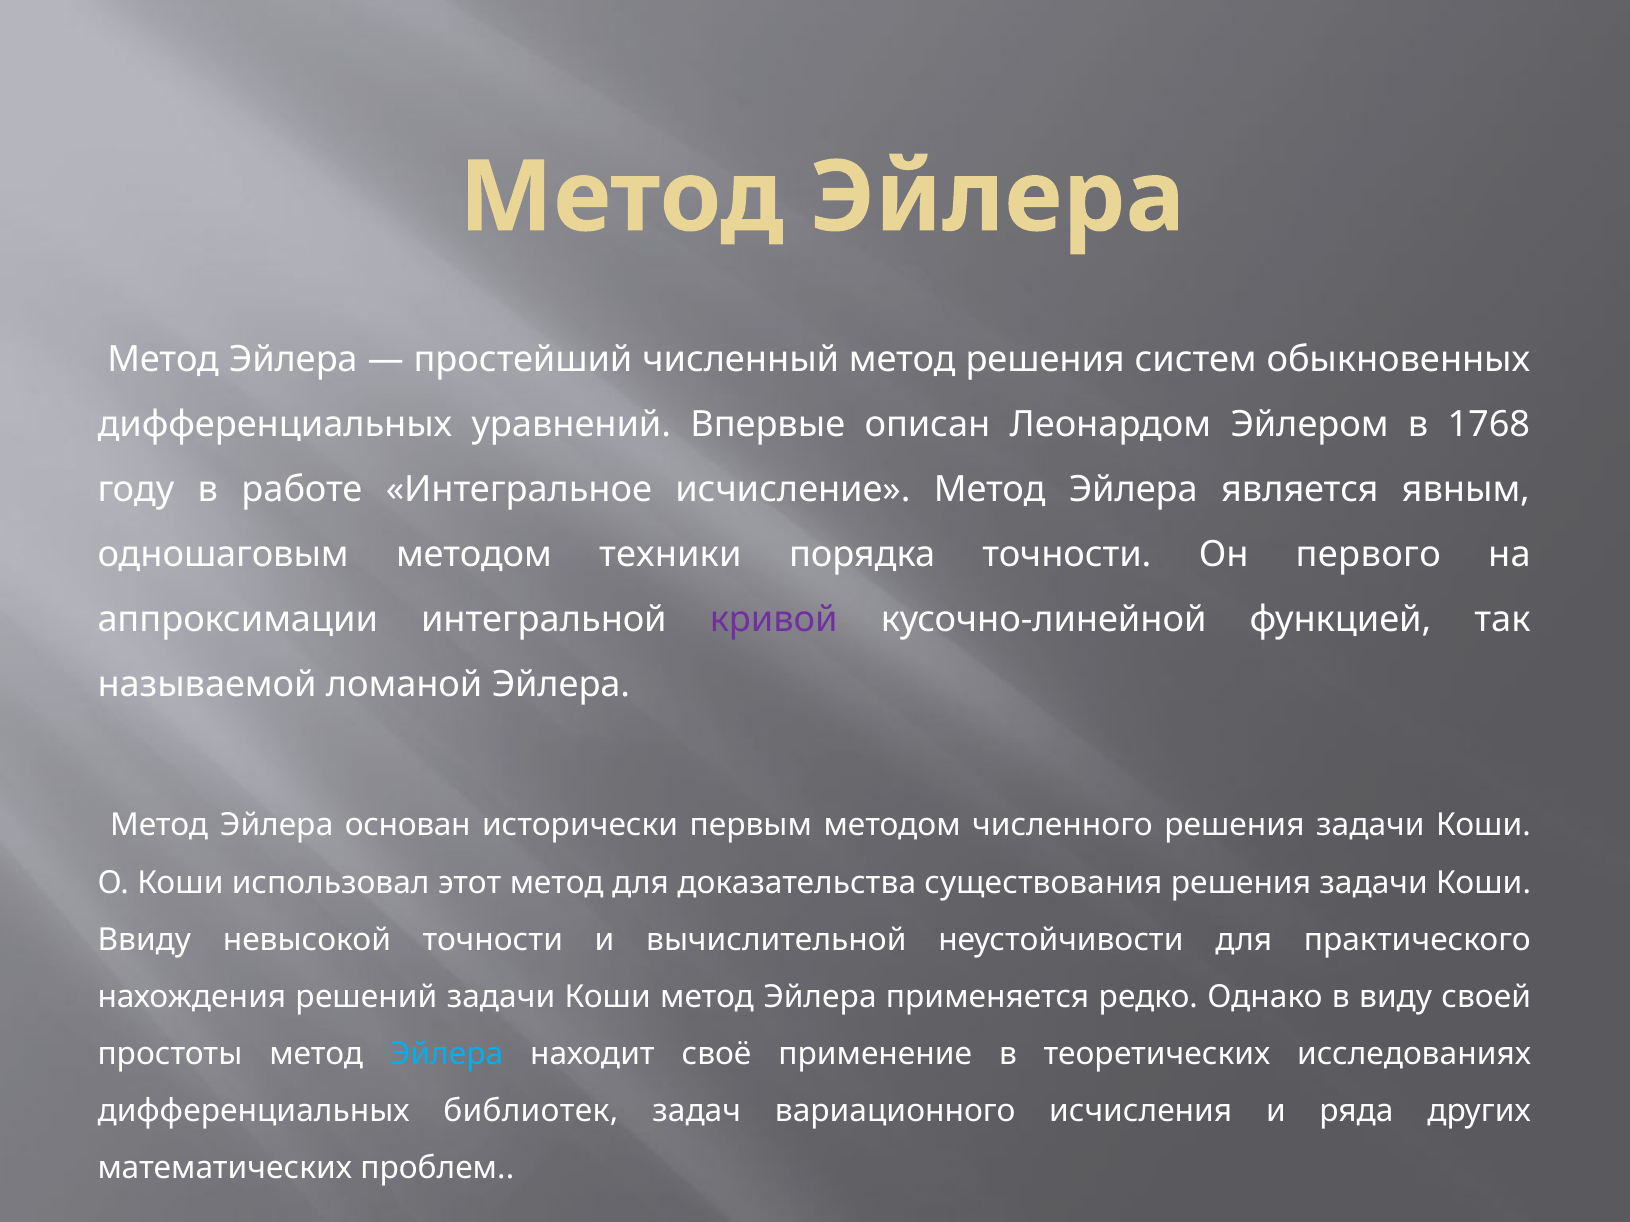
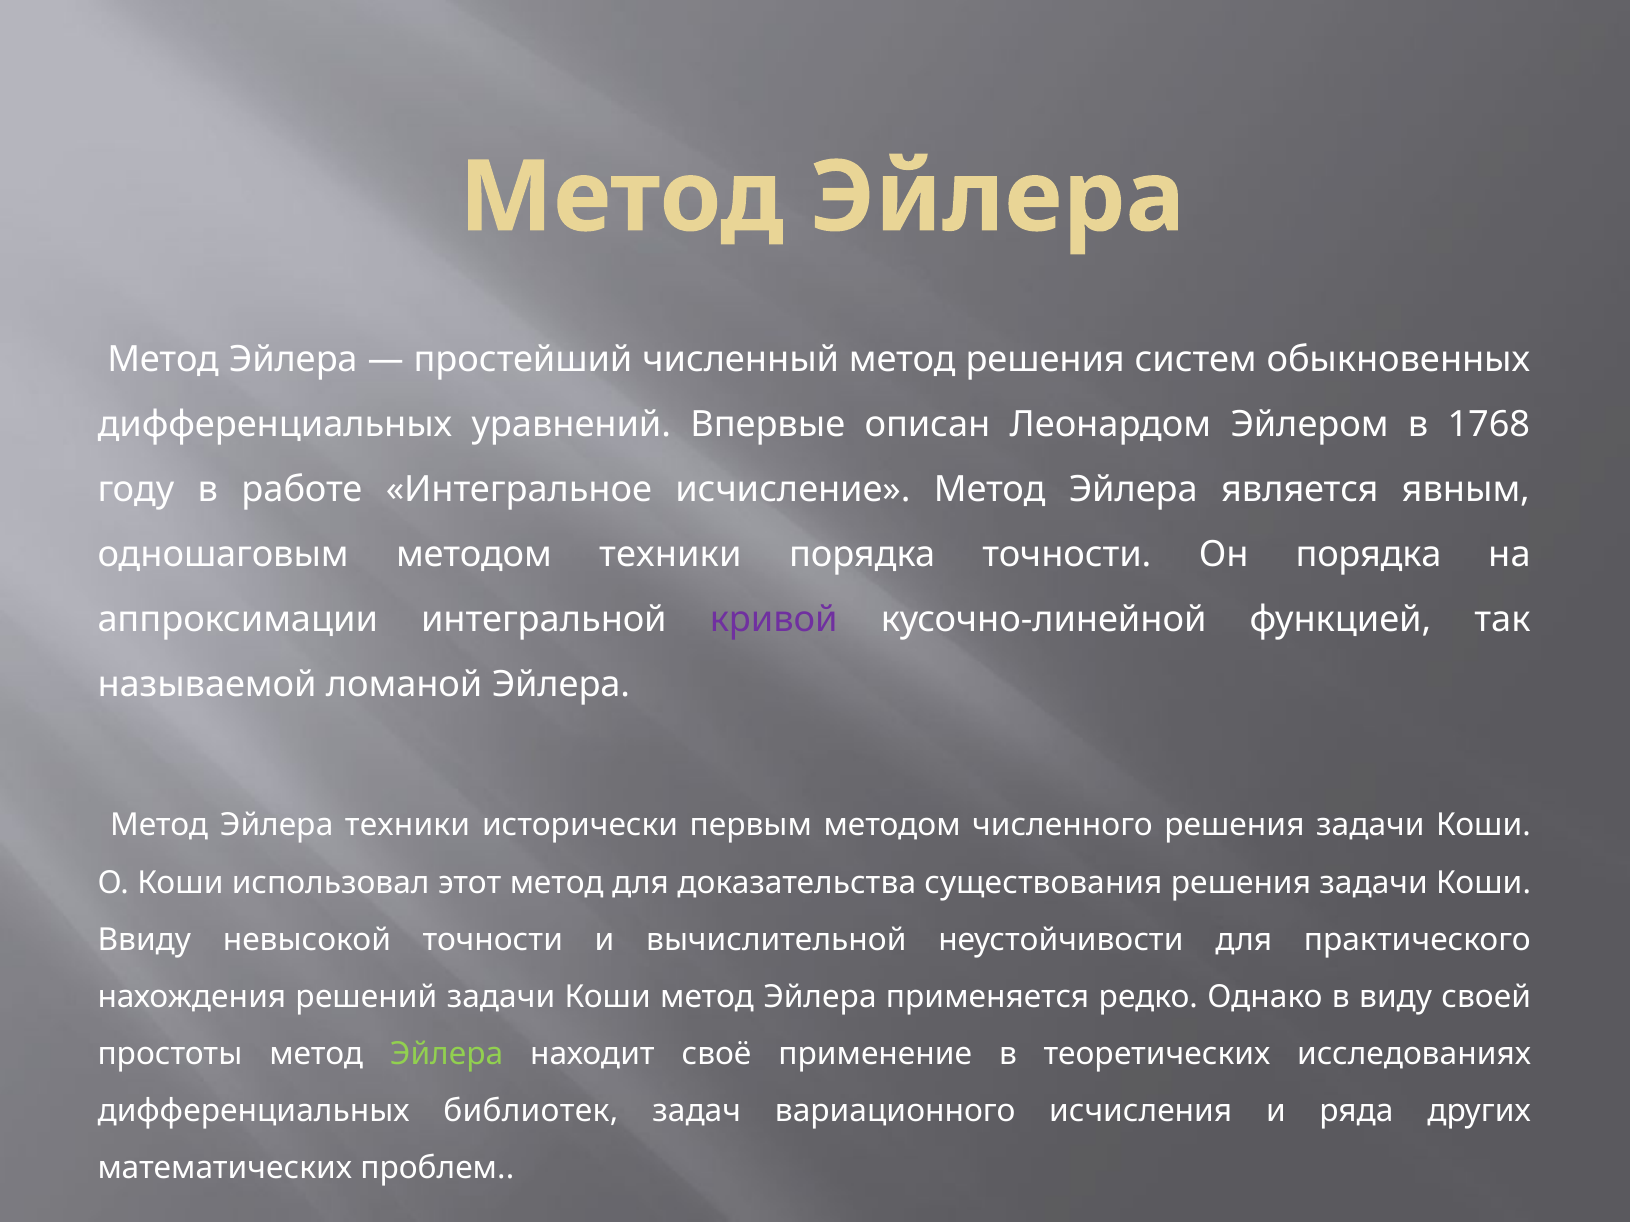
Он первого: первого -> порядка
Эйлера основан: основан -> техники
Эйлера at (447, 1054) colour: light blue -> light green
